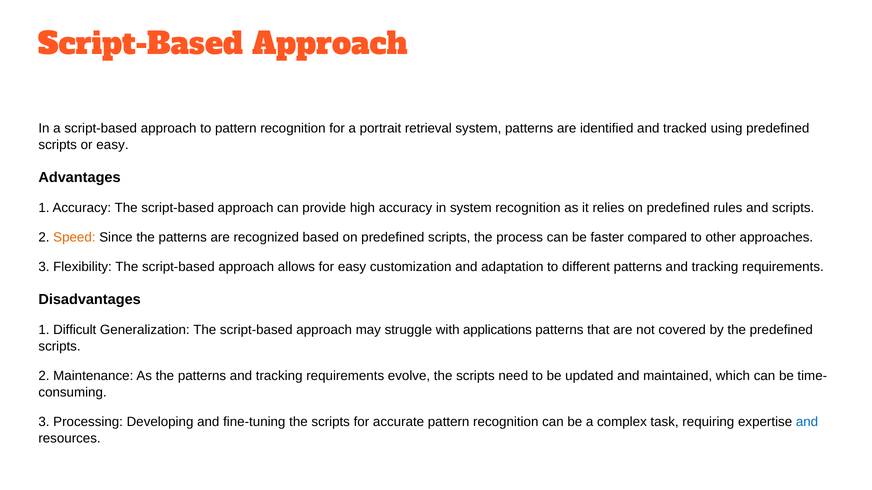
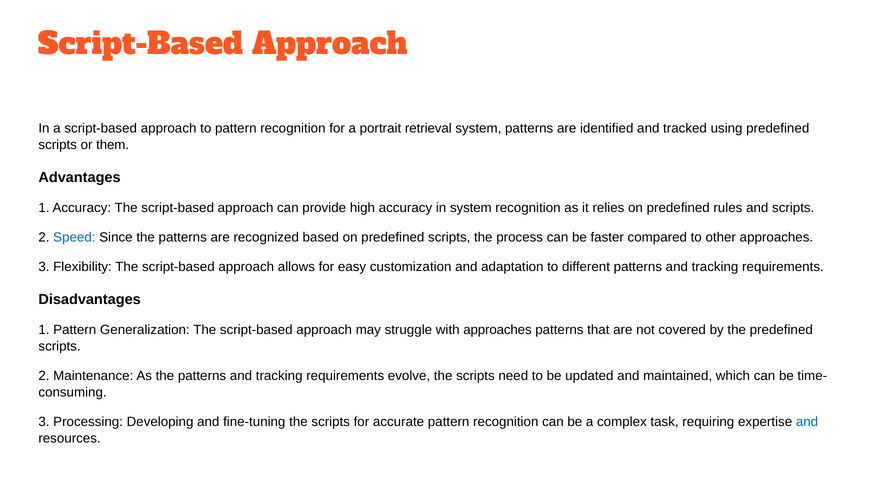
or easy: easy -> them
Speed colour: orange -> blue
1 Difficult: Difficult -> Pattern
with applications: applications -> approaches
